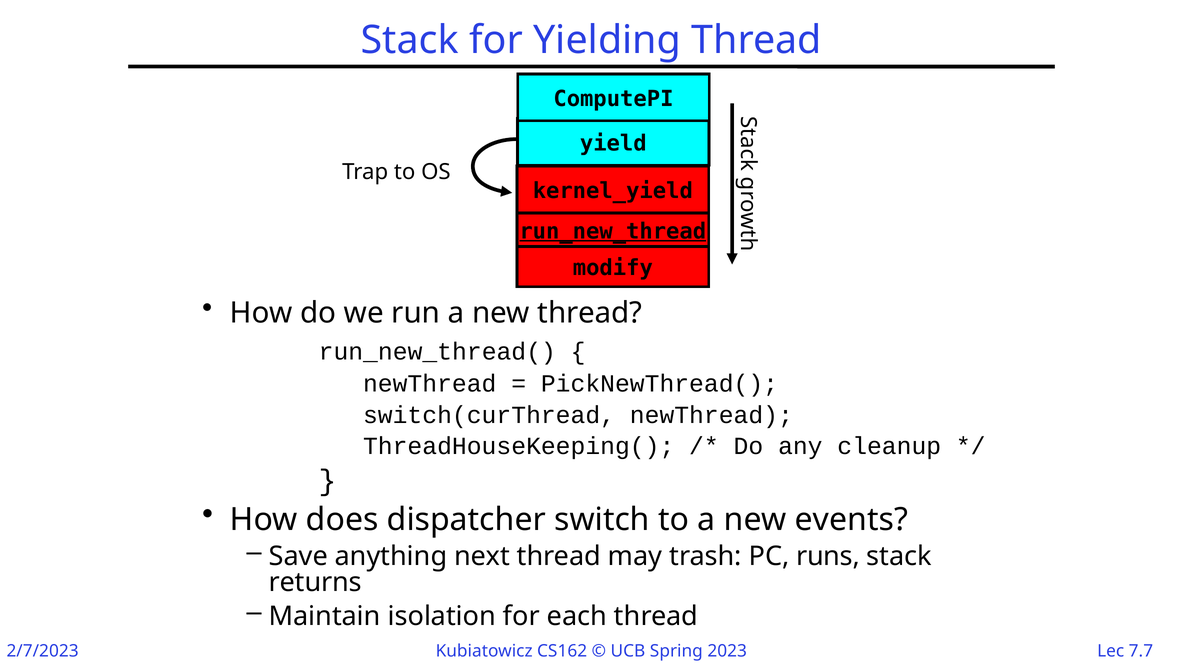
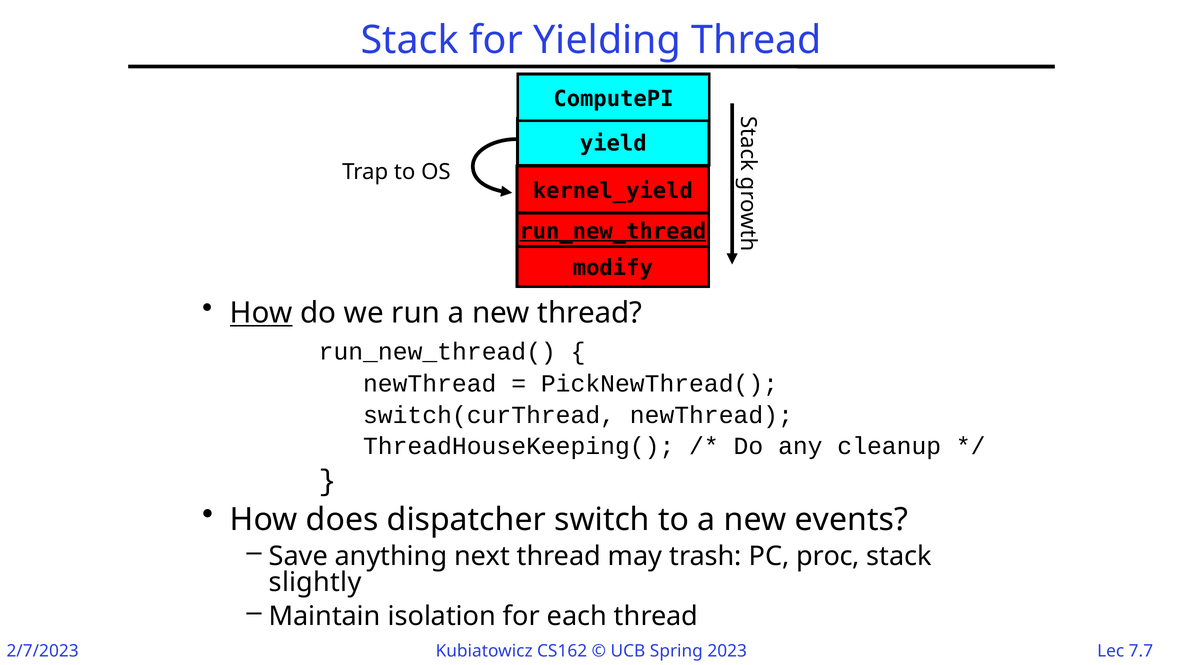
How at (261, 313) underline: none -> present
runs: runs -> proc
returns: returns -> slightly
